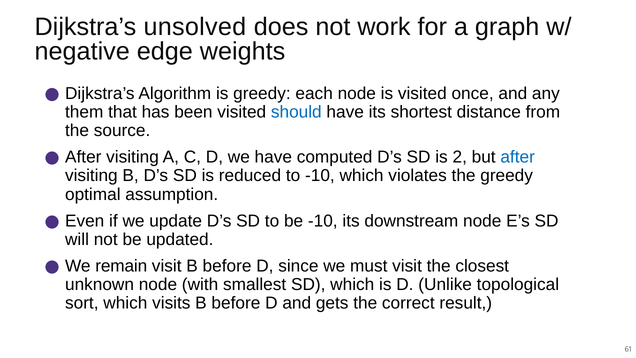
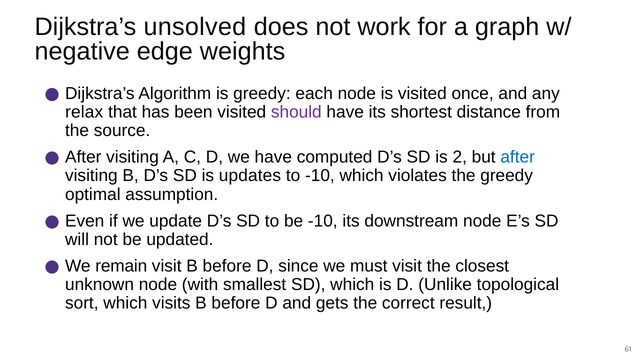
them: them -> relax
should colour: blue -> purple
reduced: reduced -> updates
